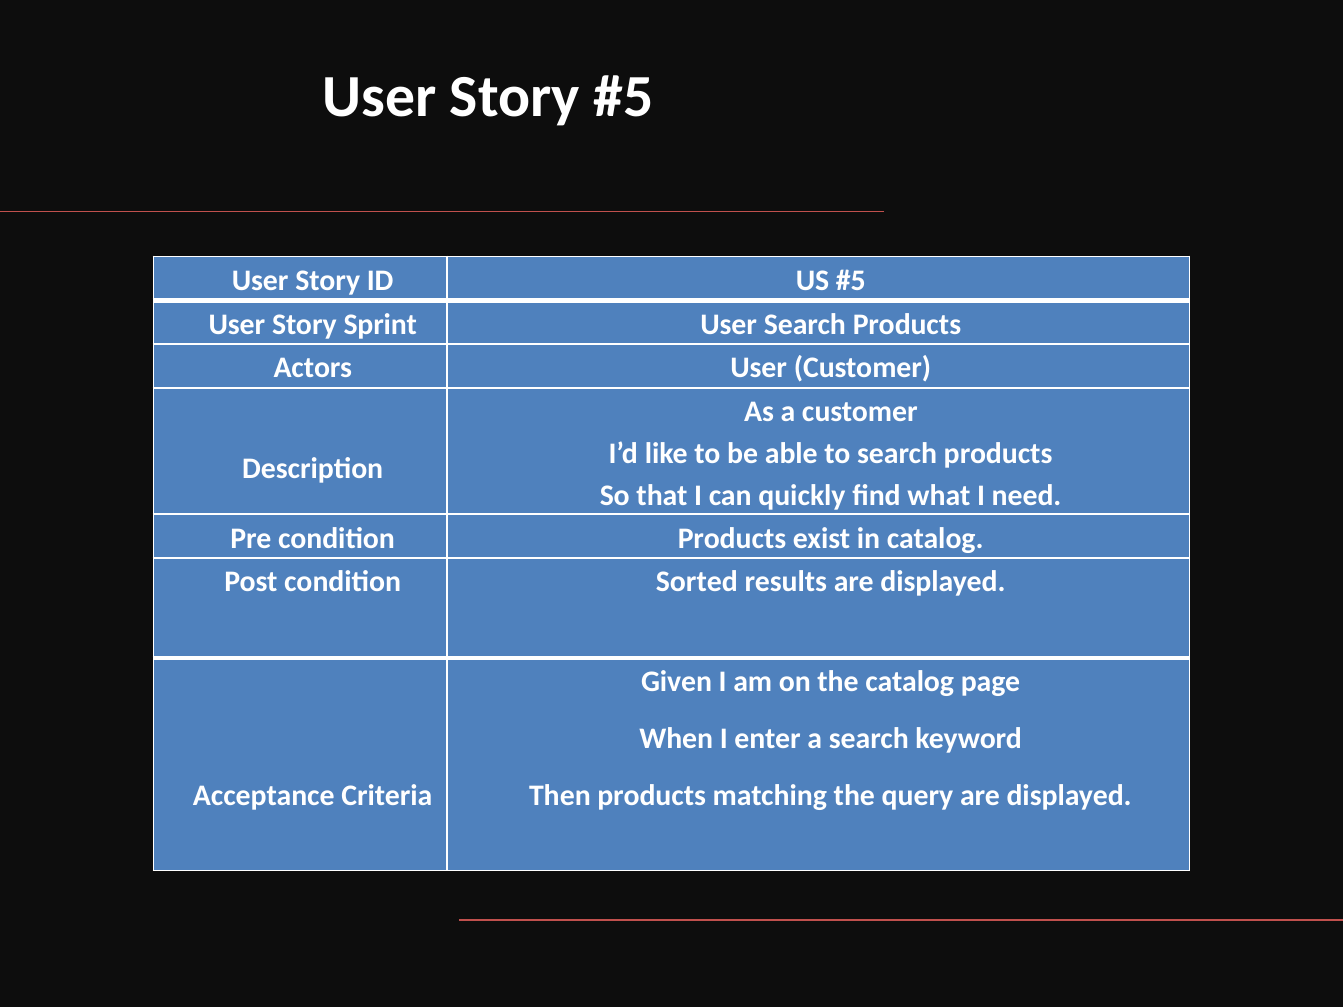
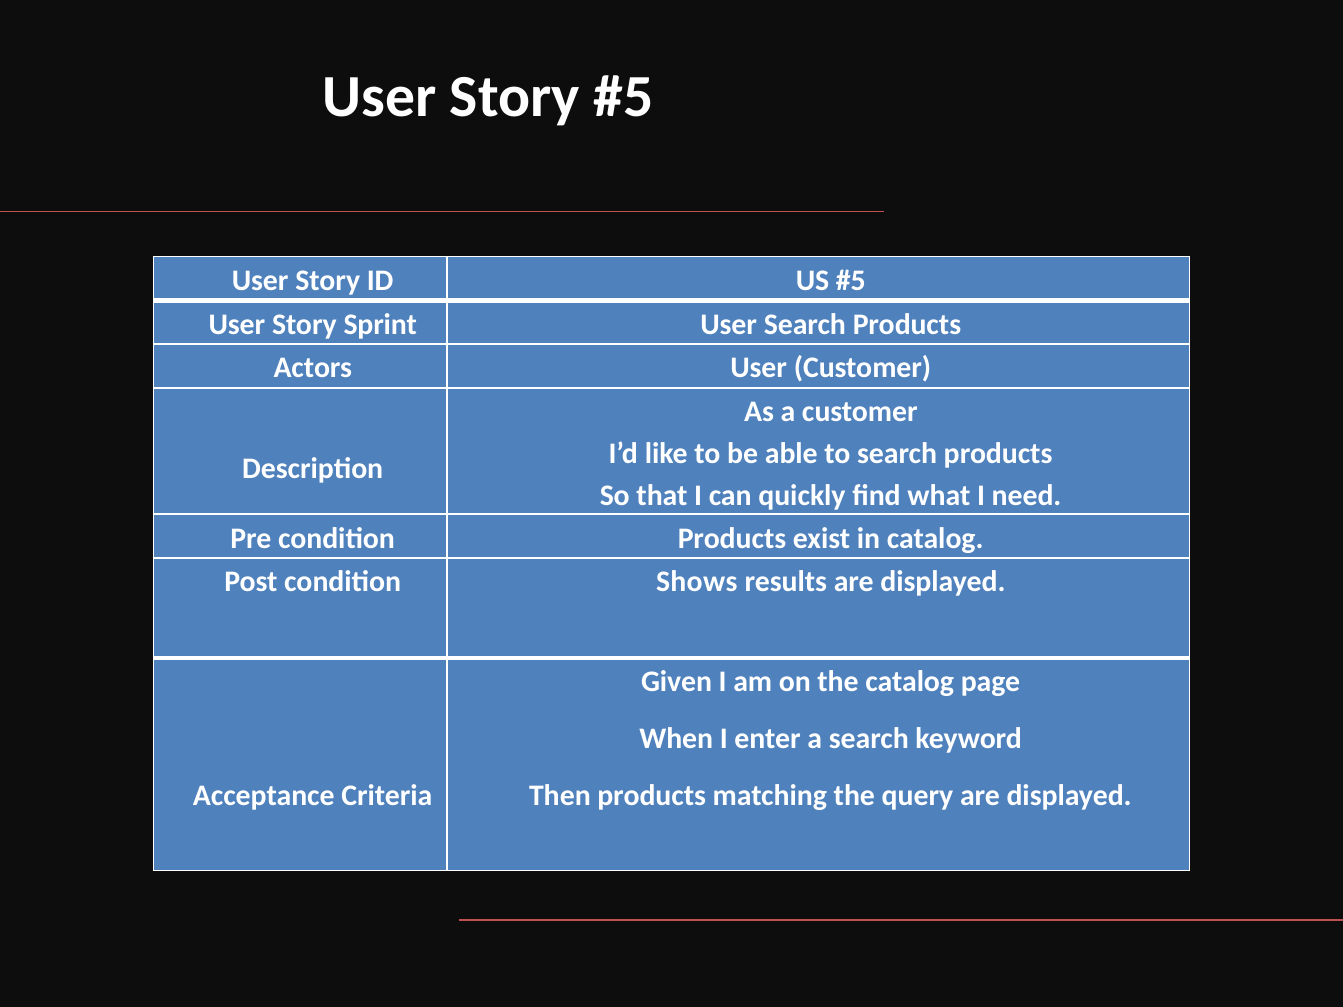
Sorted: Sorted -> Shows
